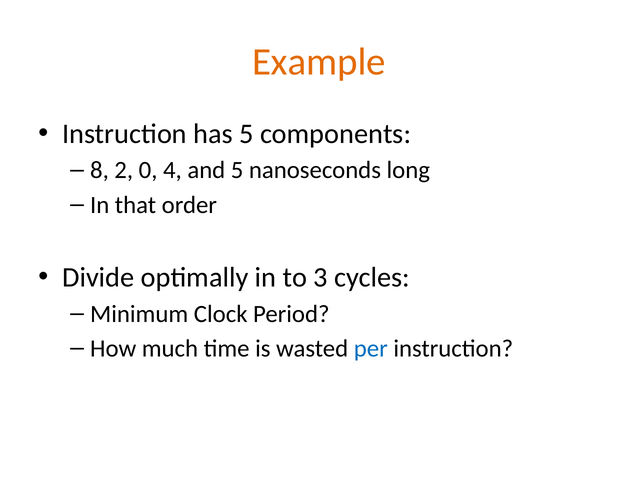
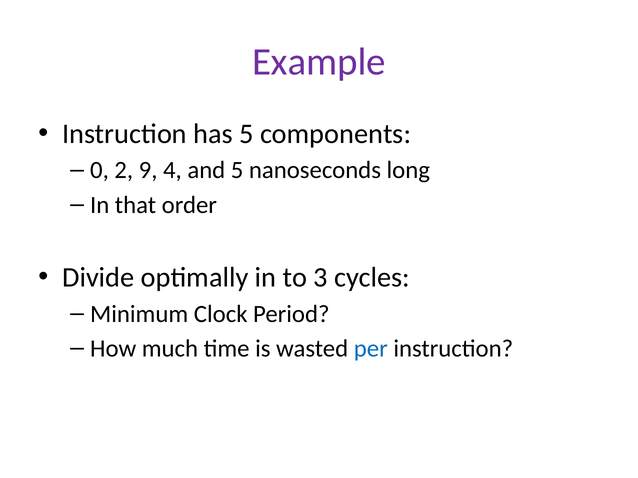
Example colour: orange -> purple
8: 8 -> 0
0: 0 -> 9
